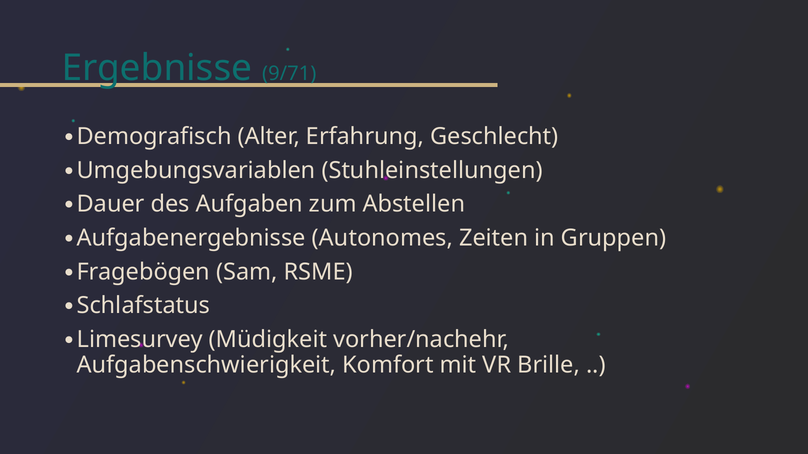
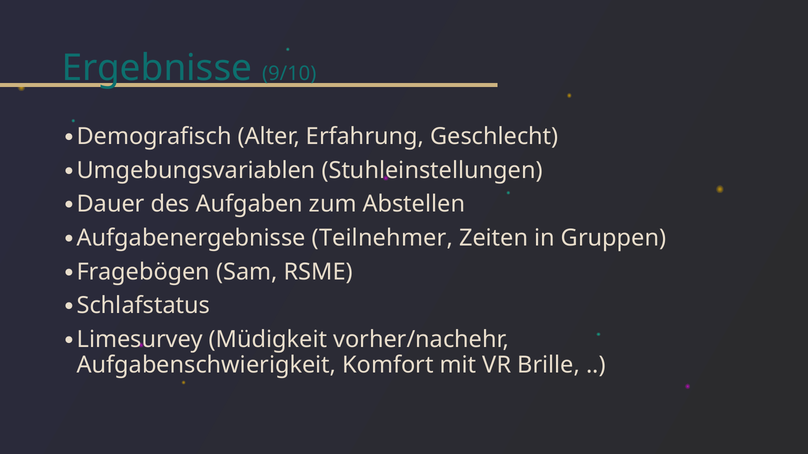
9/71: 9/71 -> 9/10
Autonomes: Autonomes -> Teilnehmer
